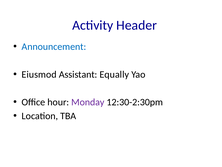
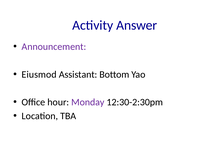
Header: Header -> Answer
Announcement colour: blue -> purple
Equally: Equally -> Bottom
